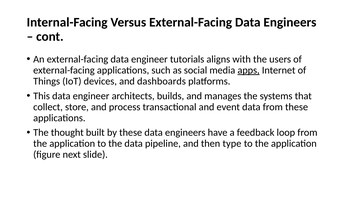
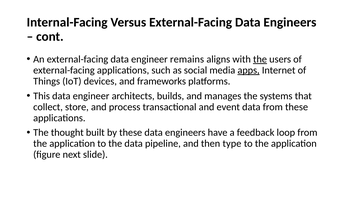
tutorials: tutorials -> remains
the at (260, 59) underline: none -> present
dashboards: dashboards -> frameworks
